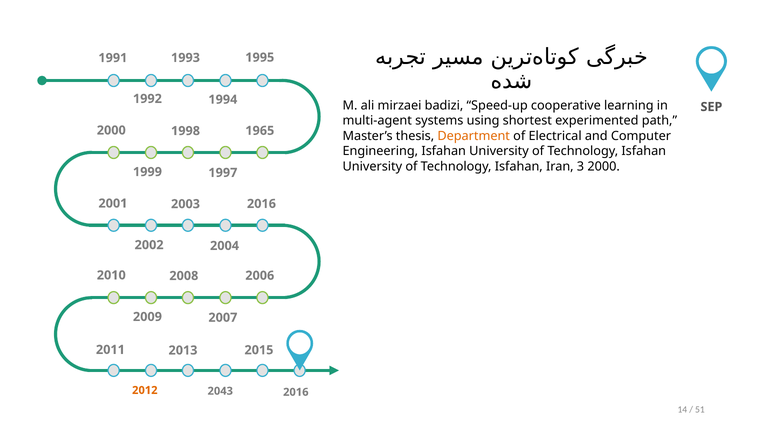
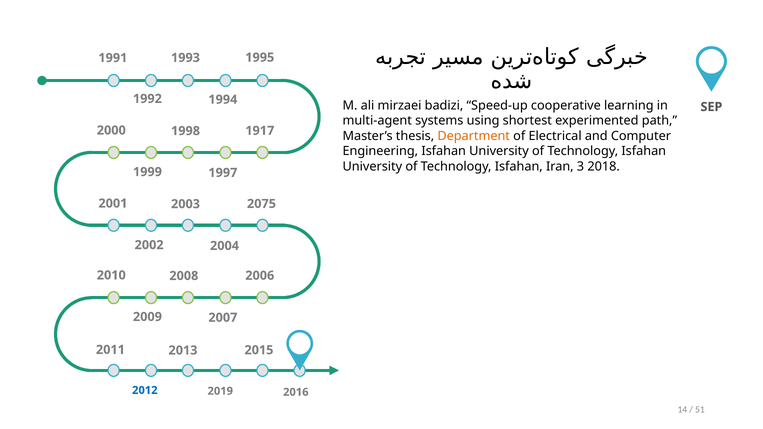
1965: 1965 -> 1917
3 2000: 2000 -> 2018
2016 at (261, 204): 2016 -> 2075
2012 colour: orange -> blue
2043: 2043 -> 2019
